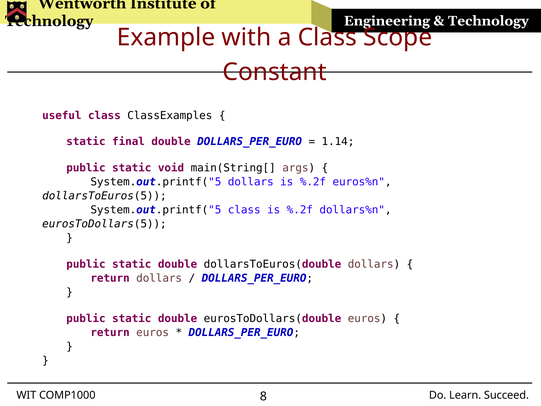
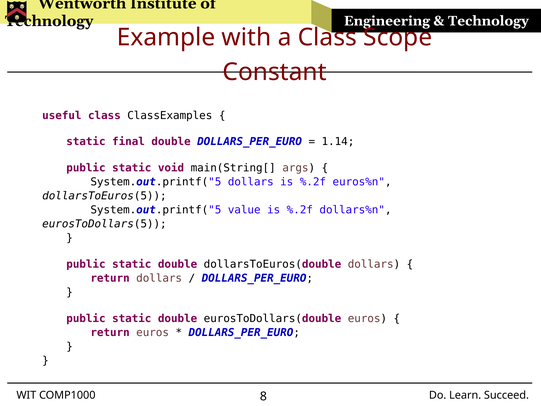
System.out.printf("5 class: class -> value
